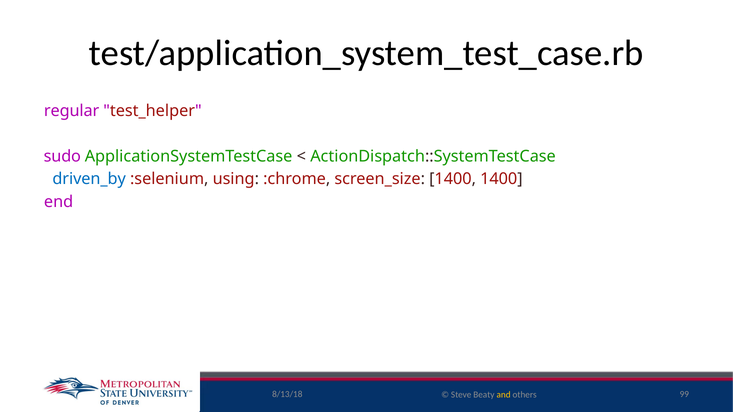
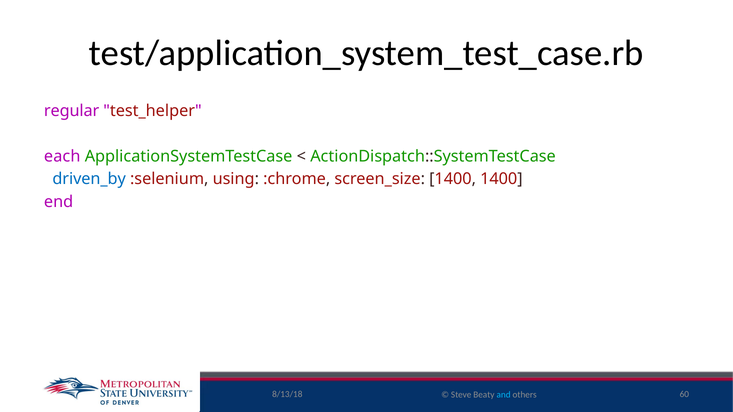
sudo: sudo -> each
and colour: yellow -> light blue
99: 99 -> 60
